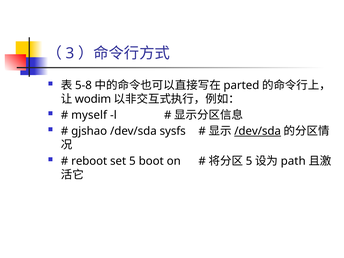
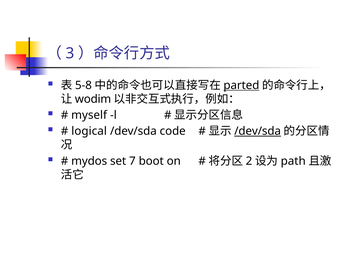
parted underline: none -> present
gjshao: gjshao -> logical
sysfs: sysfs -> code
reboot: reboot -> mydos
set 5: 5 -> 7
5 at (249, 161): 5 -> 2
